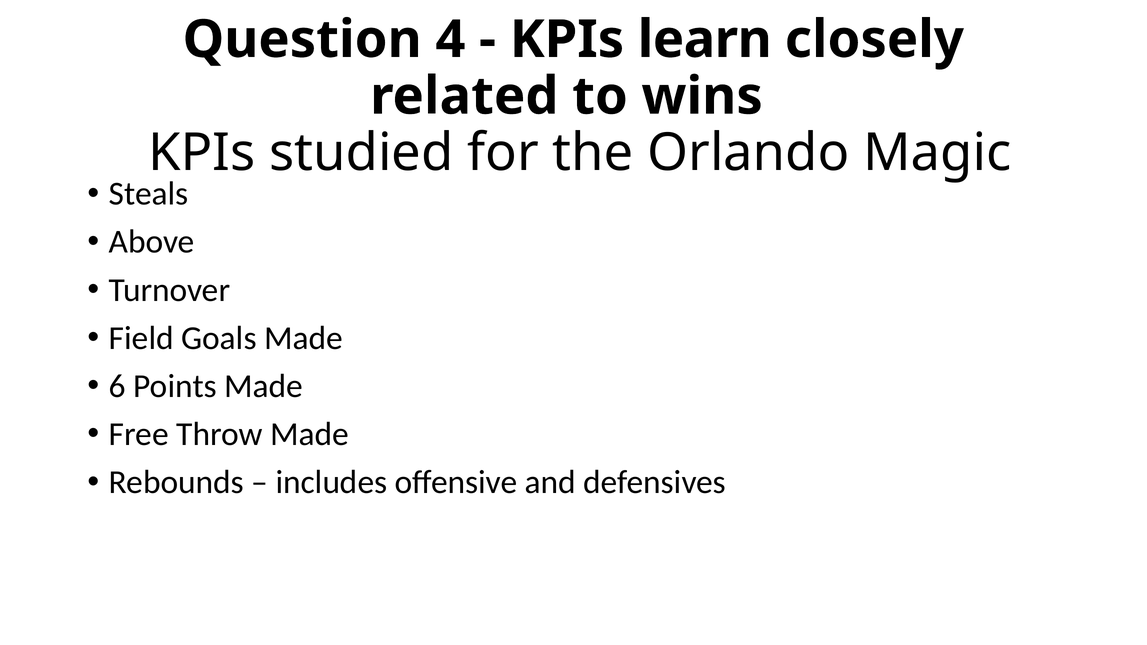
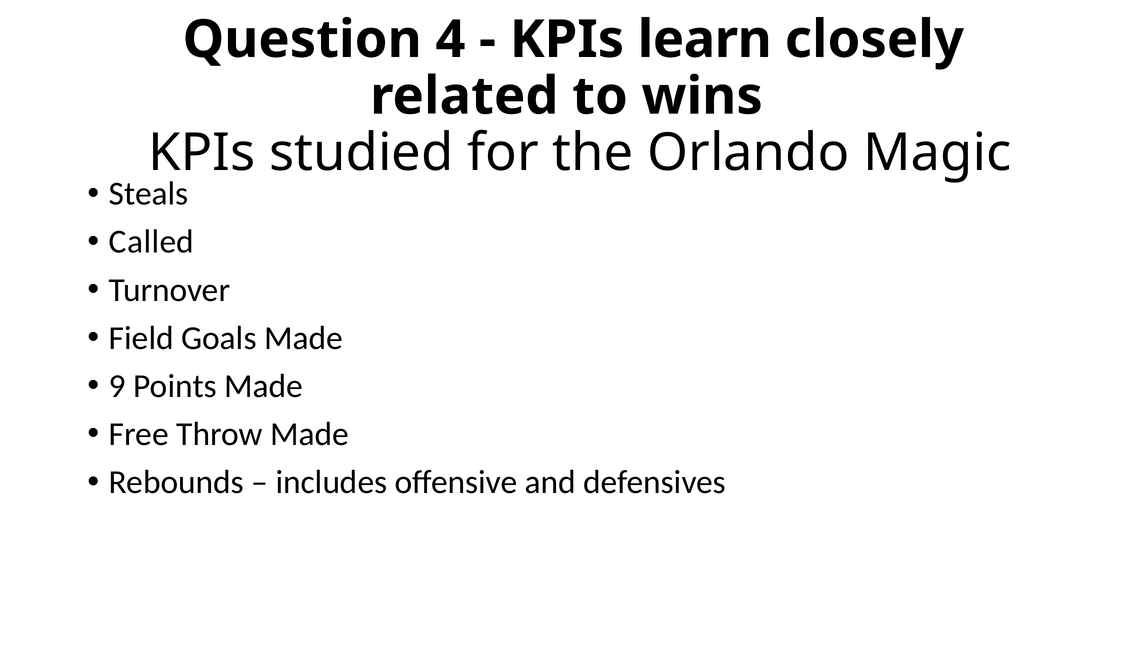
Above: Above -> Called
6: 6 -> 9
